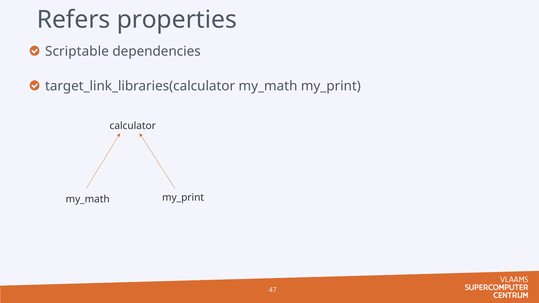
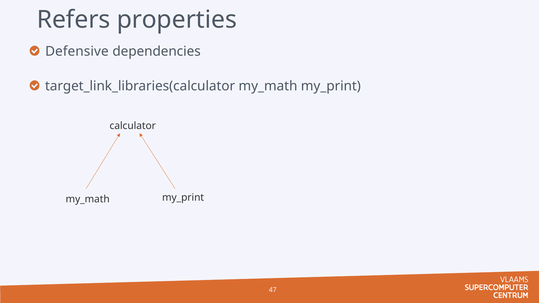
Scriptable: Scriptable -> Defensive
